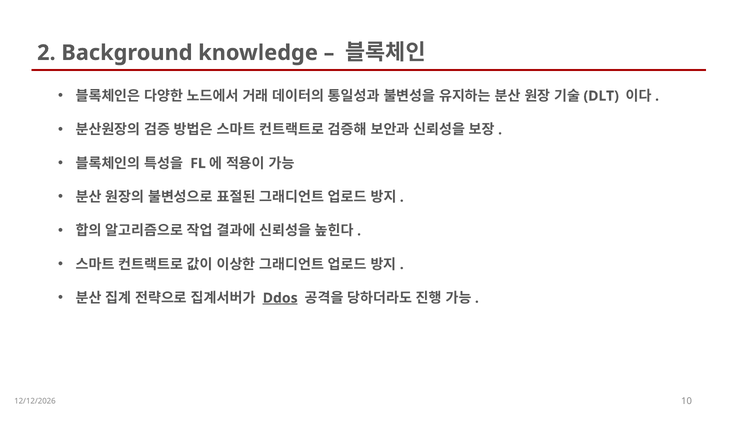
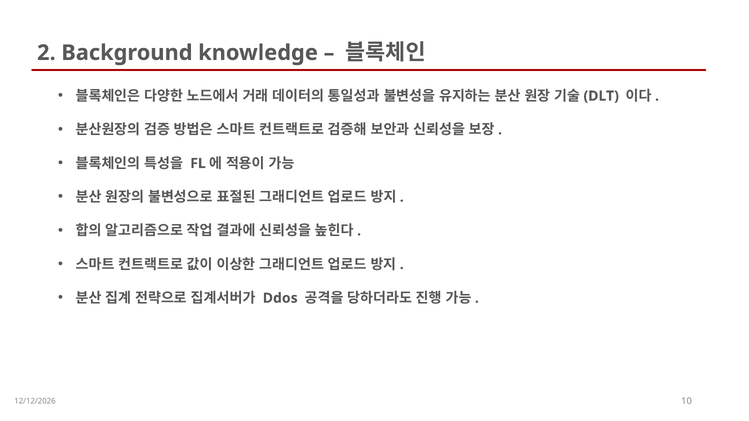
Ddos underline: present -> none
